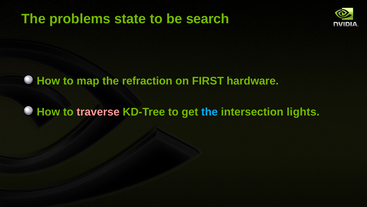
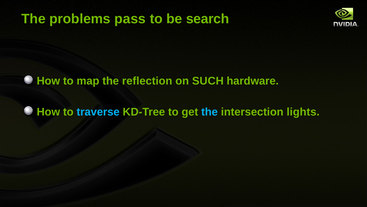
state: state -> pass
refraction: refraction -> reflection
FIRST: FIRST -> SUCH
traverse colour: pink -> light blue
